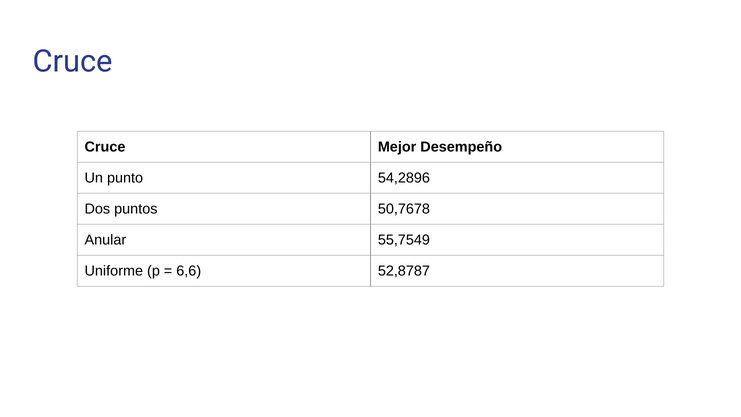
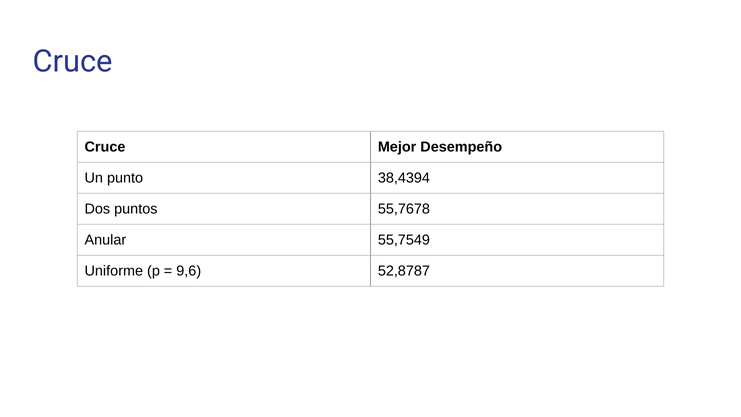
54,2896: 54,2896 -> 38,4394
50,7678: 50,7678 -> 55,7678
6,6: 6,6 -> 9,6
